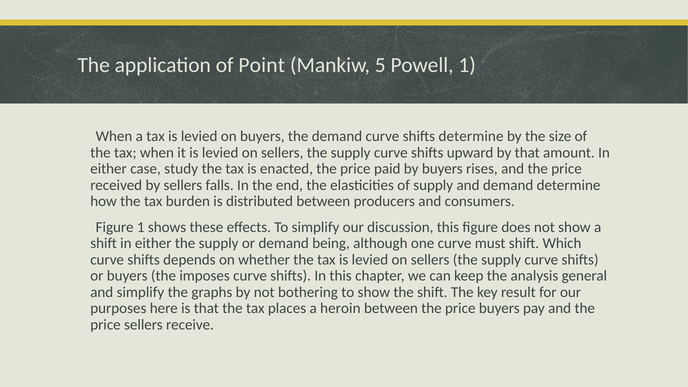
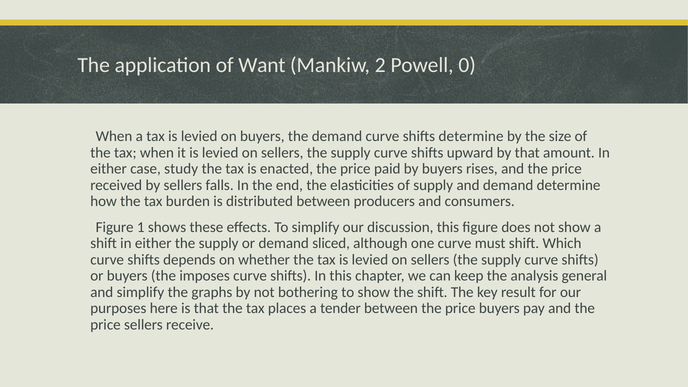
Point: Point -> Want
5: 5 -> 2
Powell 1: 1 -> 0
being: being -> sliced
heroin: heroin -> tender
